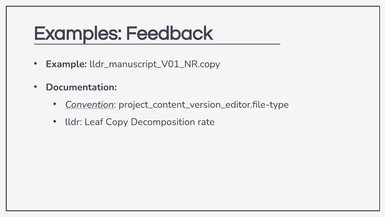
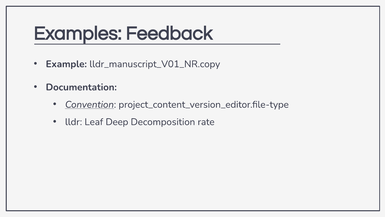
Copy: Copy -> Deep
